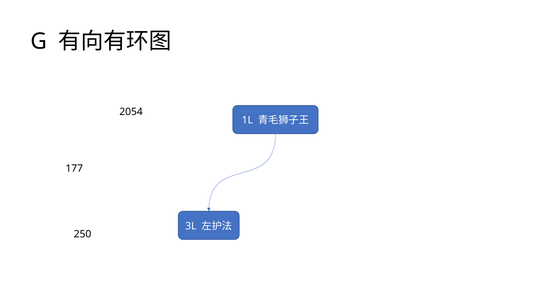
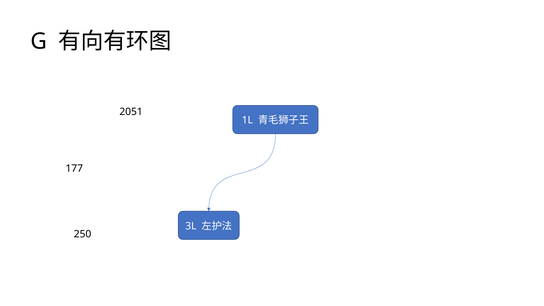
2054: 2054 -> 2051
